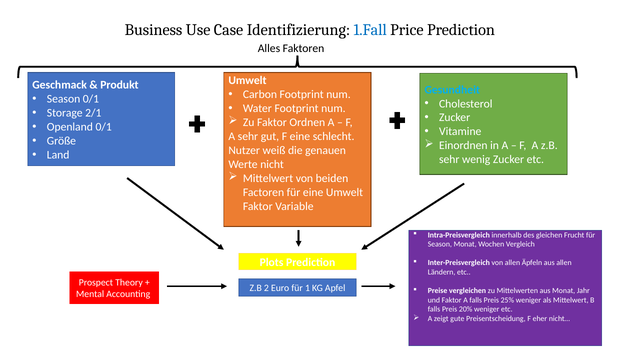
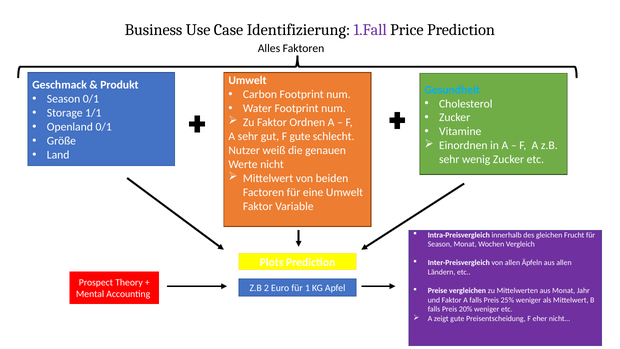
1.Fall colour: blue -> purple
2/1: 2/1 -> 1/1
F eine: eine -> gute
